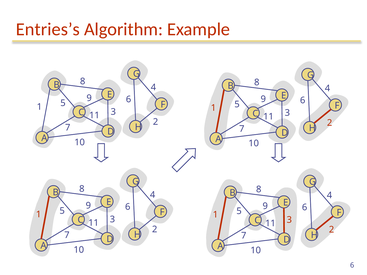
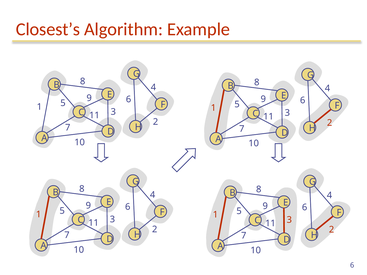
Entries’s: Entries’s -> Closest’s
